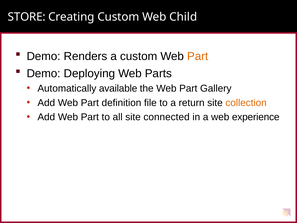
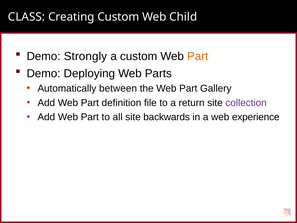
STORE: STORE -> CLASS
Renders: Renders -> Strongly
available: available -> between
collection colour: orange -> purple
connected: connected -> backwards
